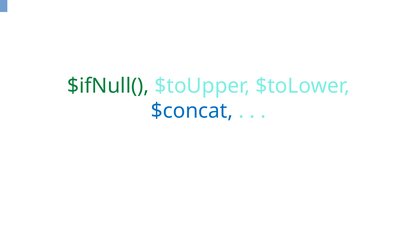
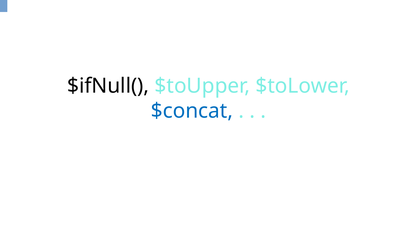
$ifNull( colour: green -> black
